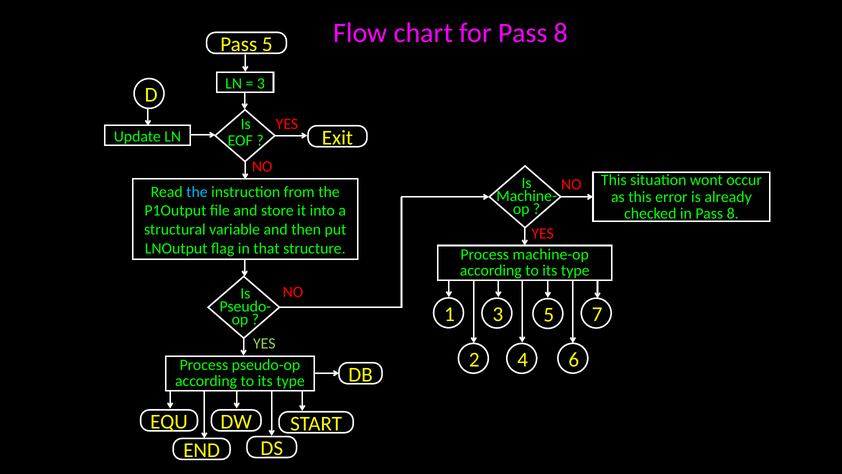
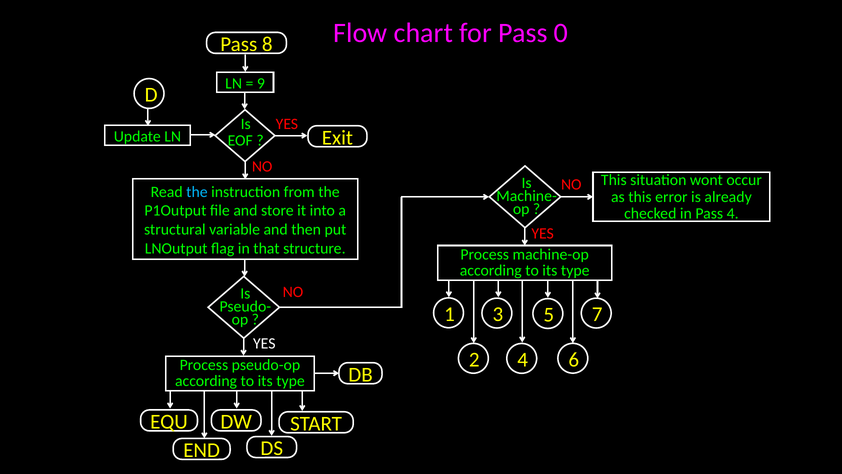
for Pass 8: 8 -> 0
Pass 5: 5 -> 8
3 at (261, 83): 3 -> 9
in Pass 8: 8 -> 4
YES at (264, 343) colour: light green -> white
